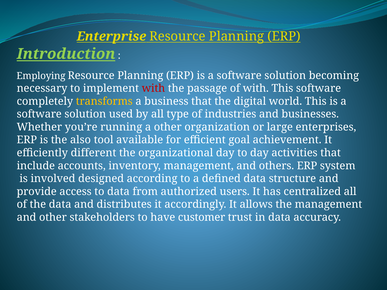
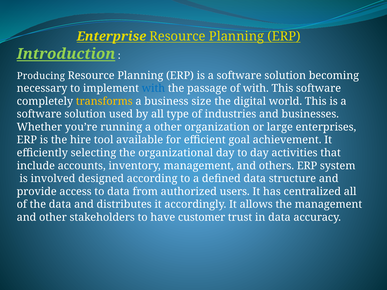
Employing: Employing -> Producing
with at (153, 88) colour: red -> blue
business that: that -> size
also: also -> hire
different: different -> selecting
